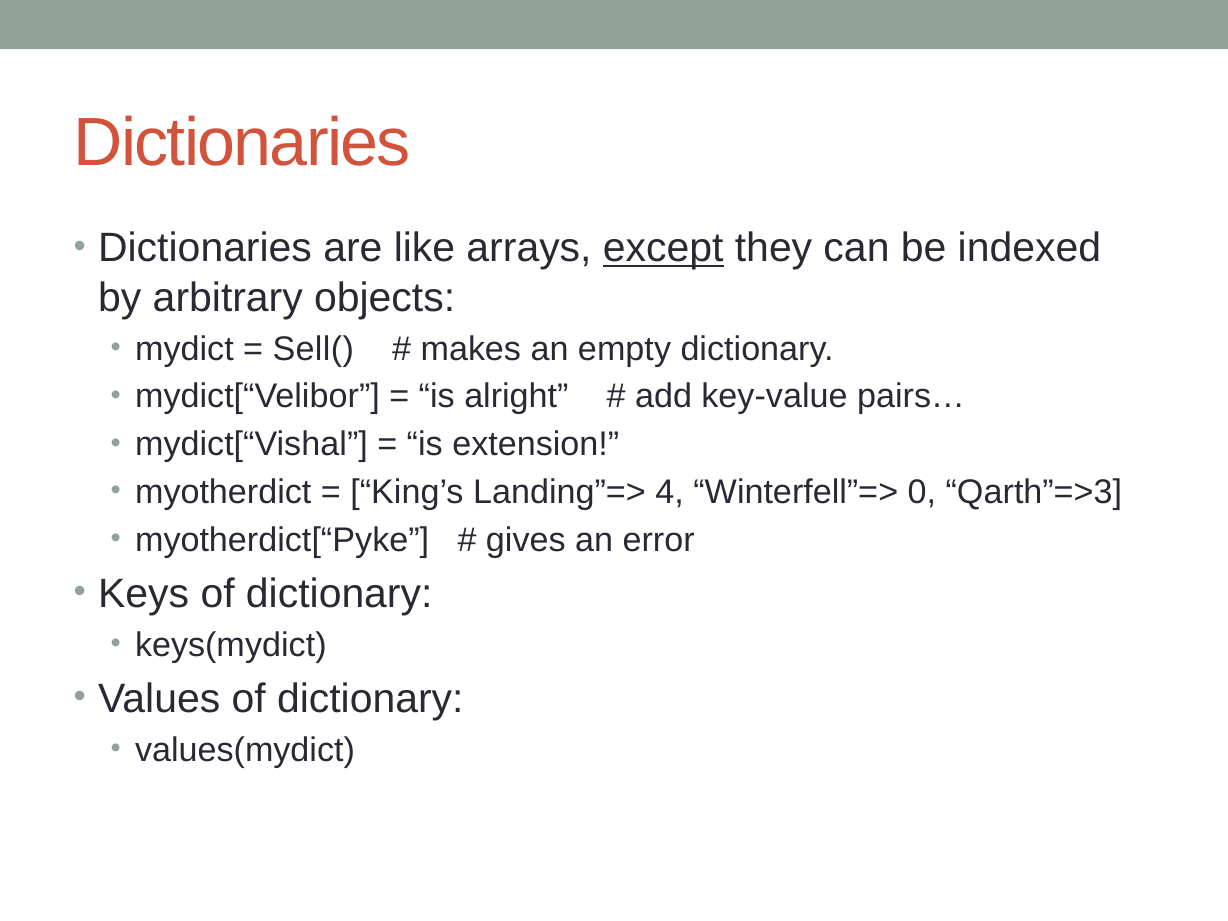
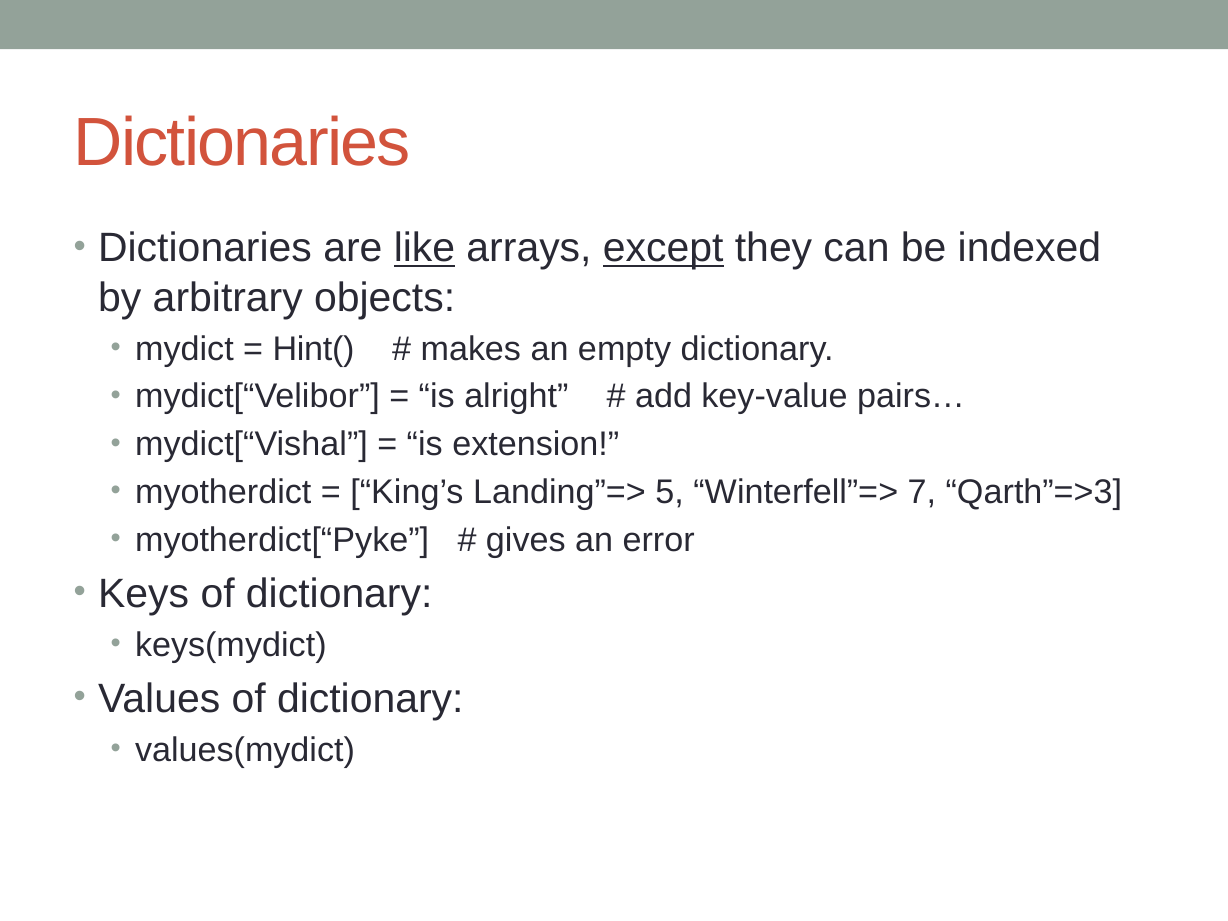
like underline: none -> present
Sell(: Sell( -> Hint(
4: 4 -> 5
0: 0 -> 7
